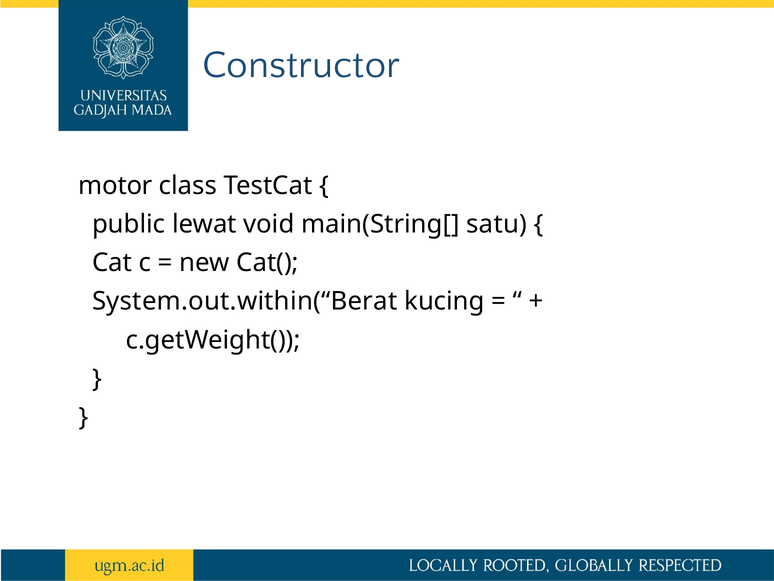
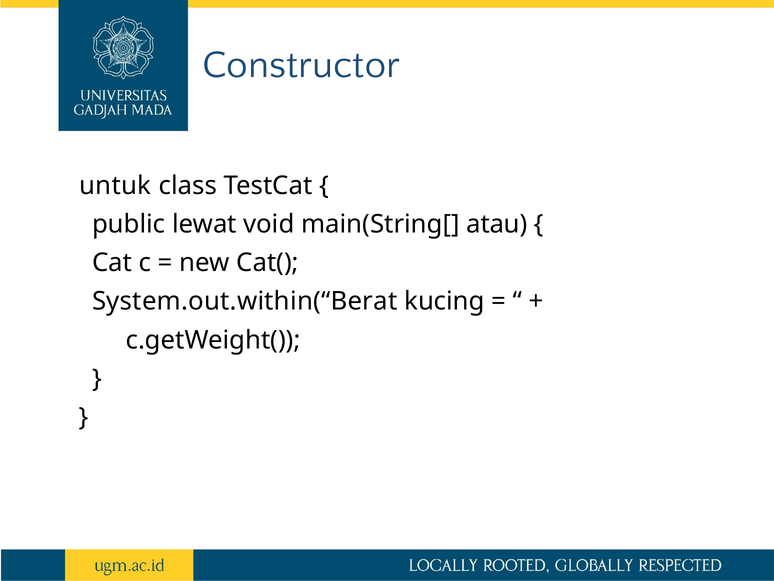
motor: motor -> untuk
satu: satu -> atau
